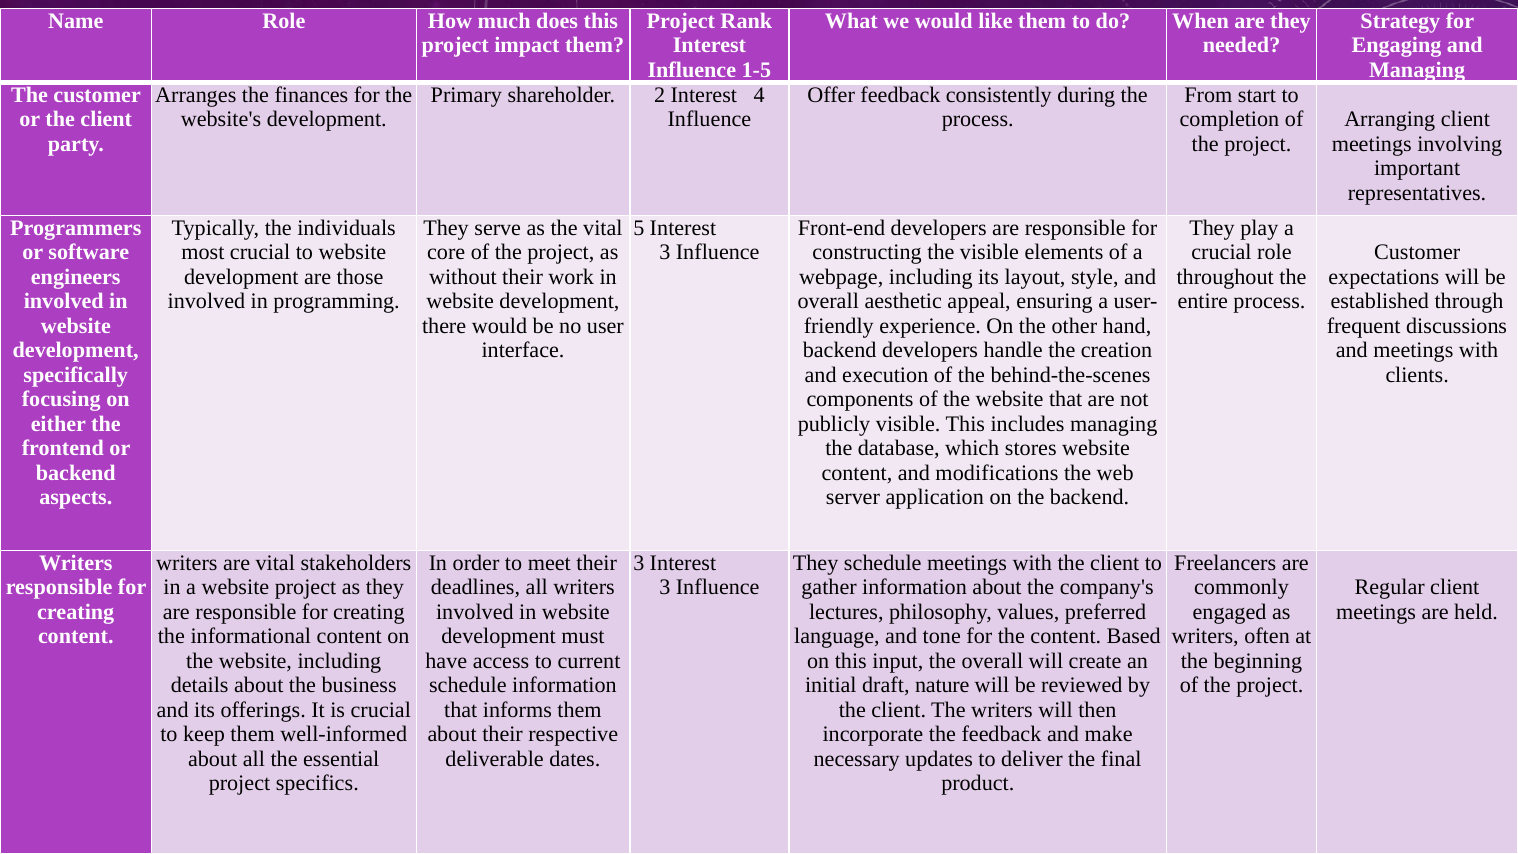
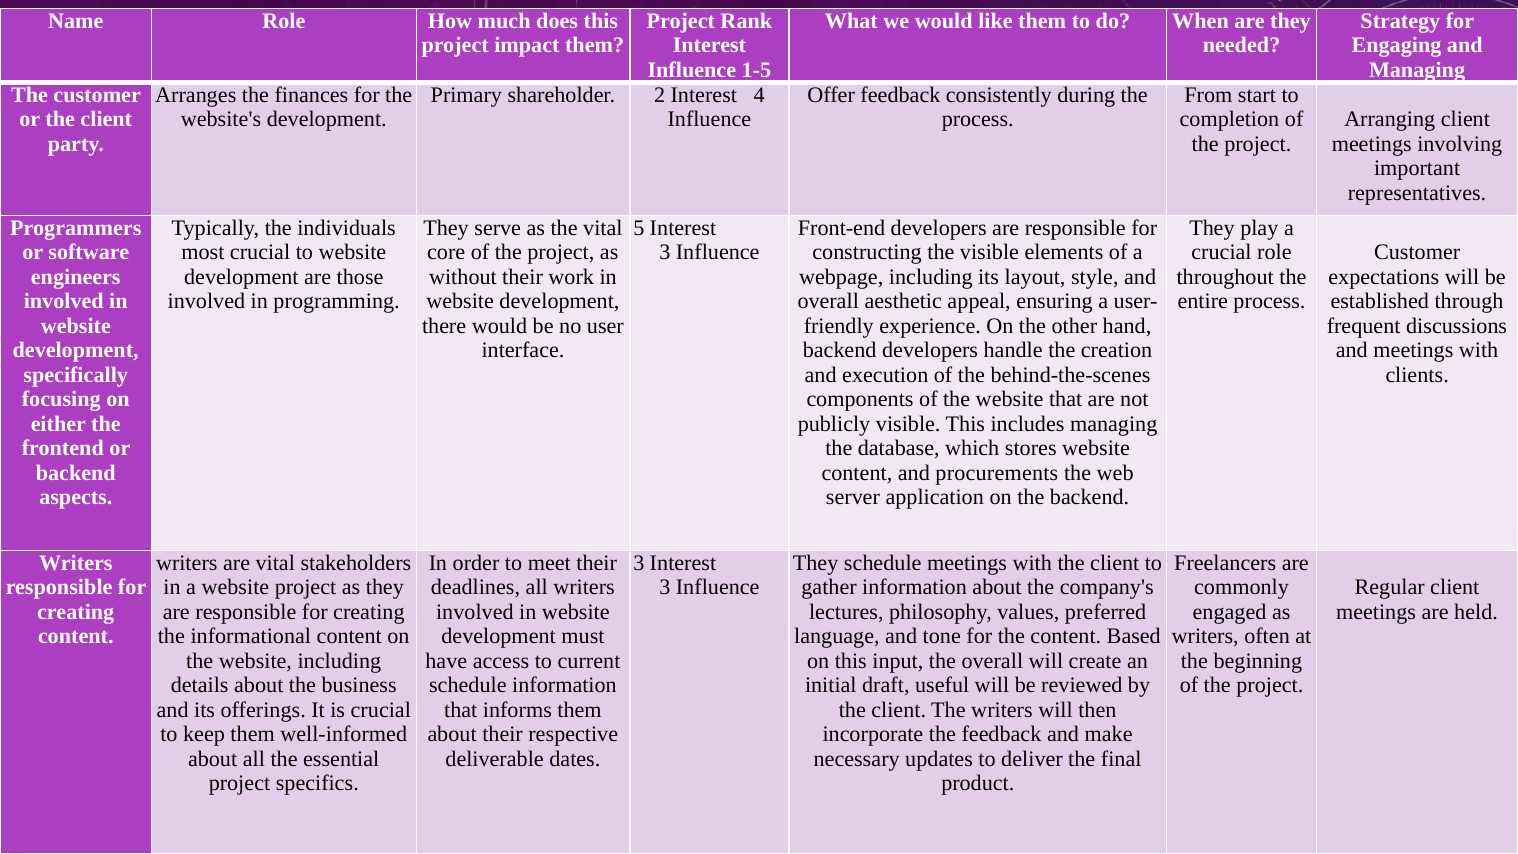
modifications: modifications -> procurements
nature: nature -> useful
